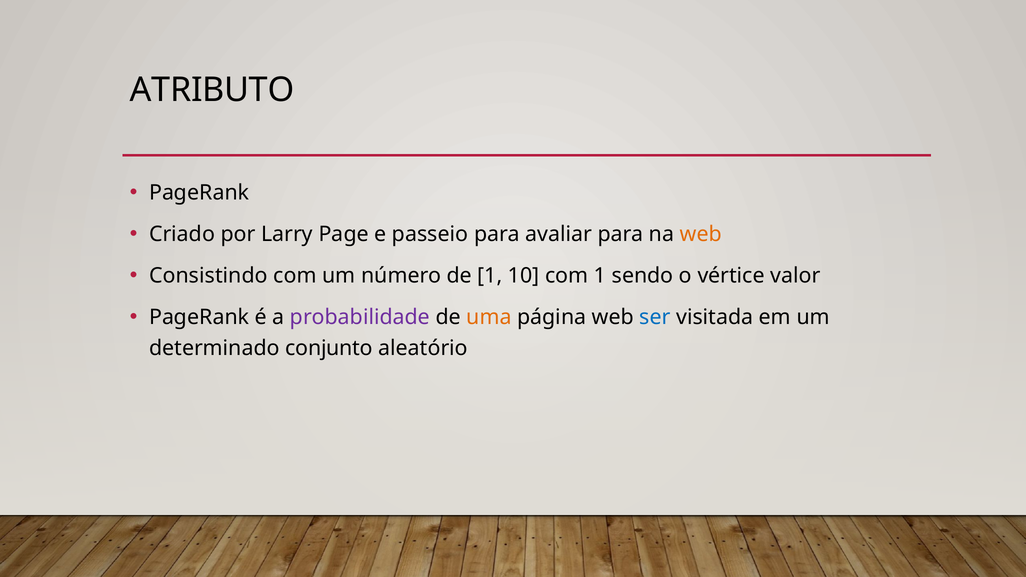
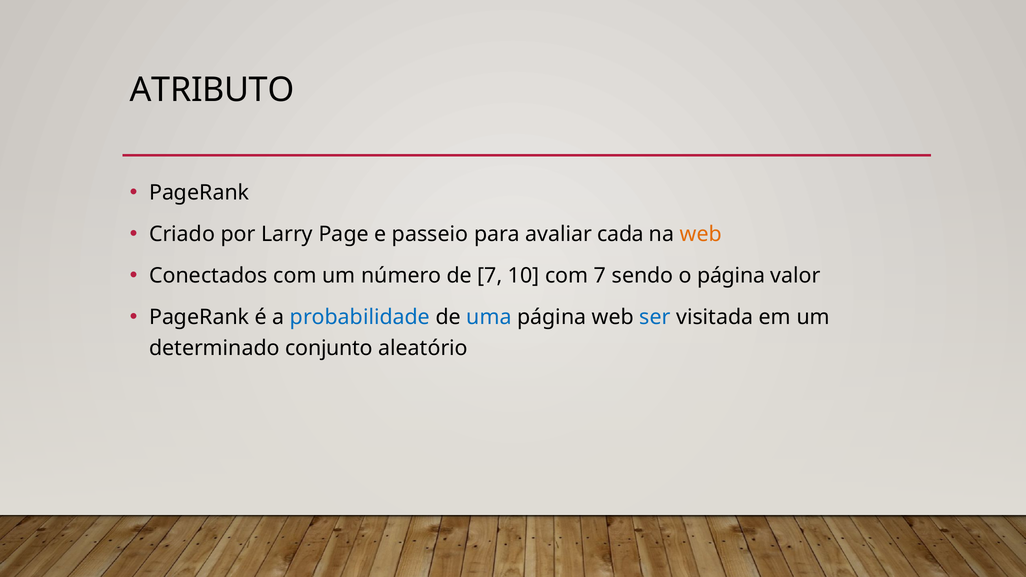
avaliar para: para -> cada
Consistindo: Consistindo -> Conectados
de 1: 1 -> 7
com 1: 1 -> 7
o vértice: vértice -> página
probabilidade colour: purple -> blue
uma colour: orange -> blue
